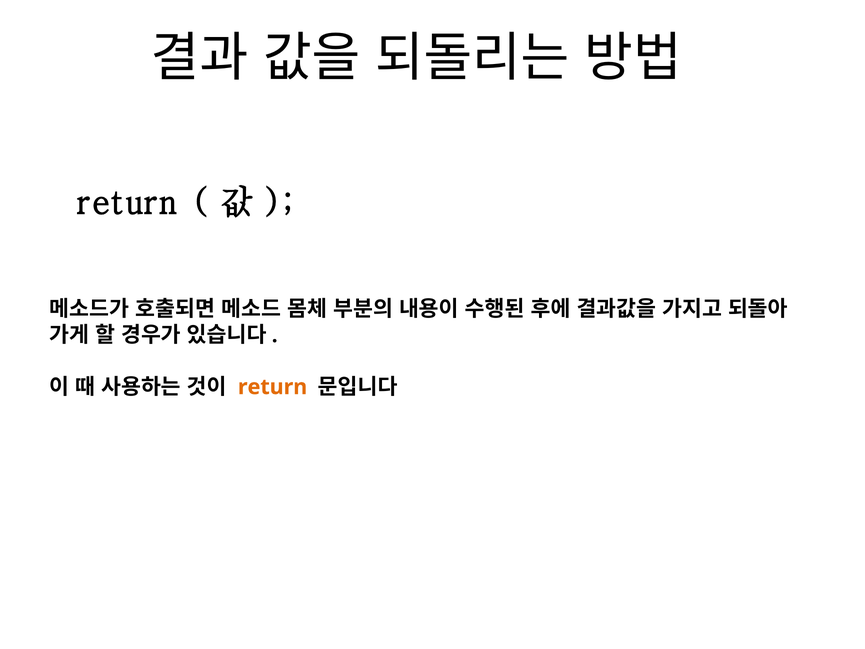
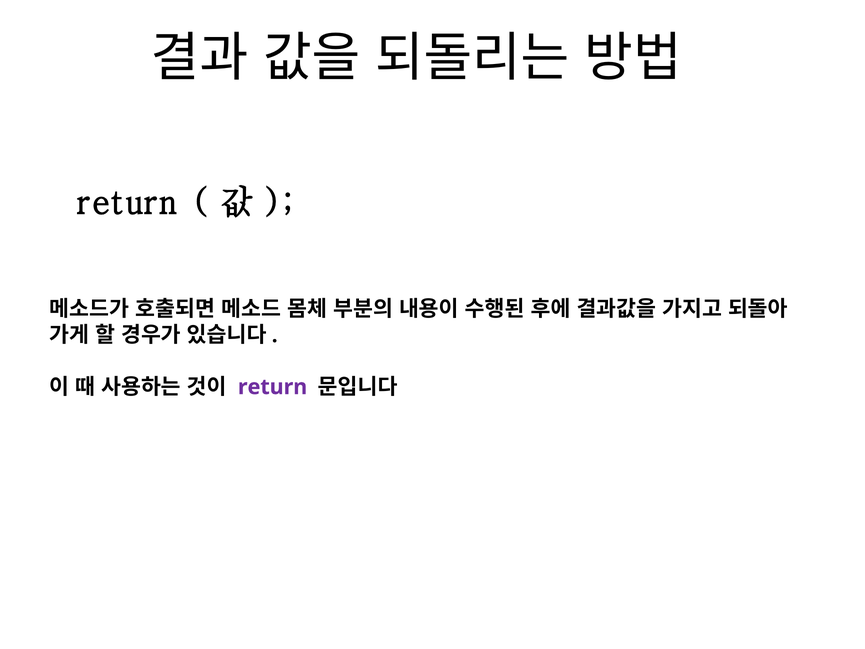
return at (273, 387) colour: orange -> purple
